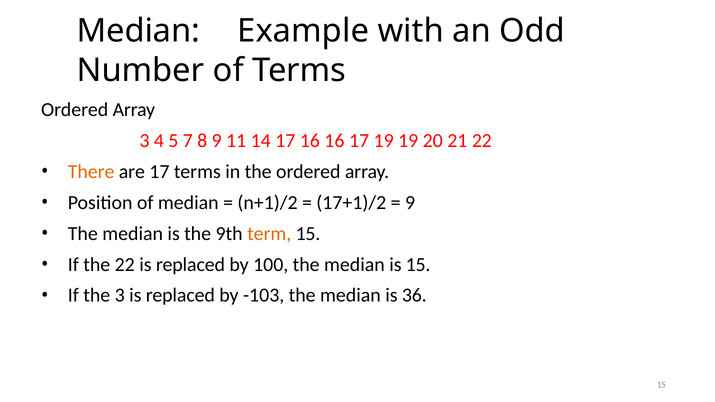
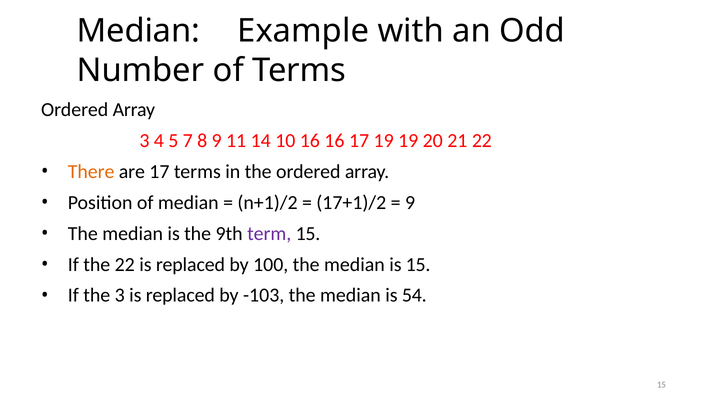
14 17: 17 -> 10
term colour: orange -> purple
36: 36 -> 54
